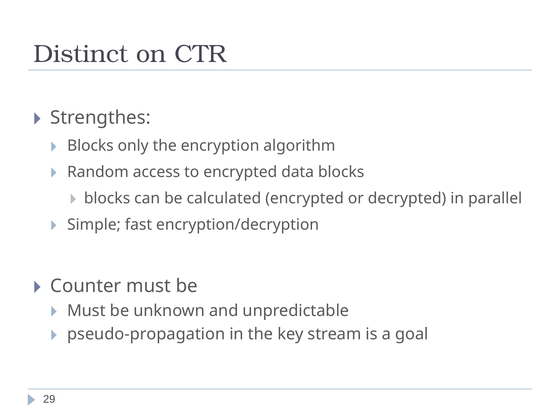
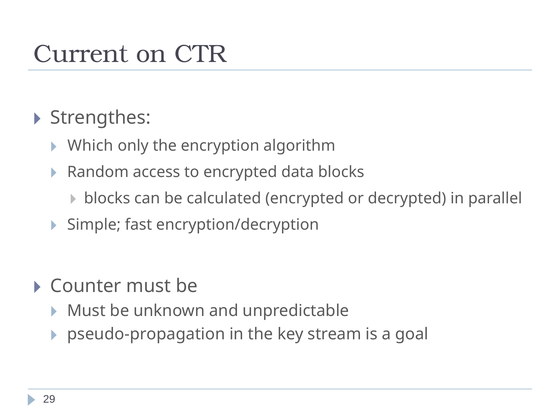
Distinct: Distinct -> Current
Blocks at (90, 146): Blocks -> Which
